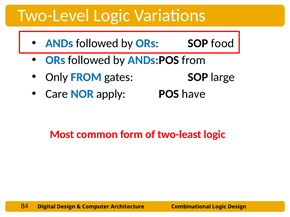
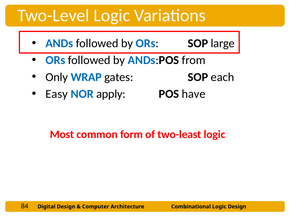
food: food -> large
Only FROM: FROM -> WRAP
large: large -> each
Care: Care -> Easy
